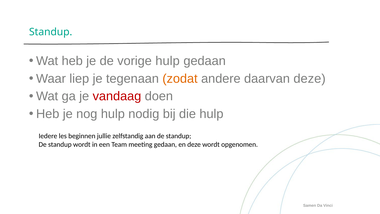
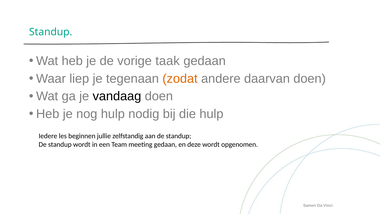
vorige hulp: hulp -> taak
daarvan deze: deze -> doen
vandaag colour: red -> black
